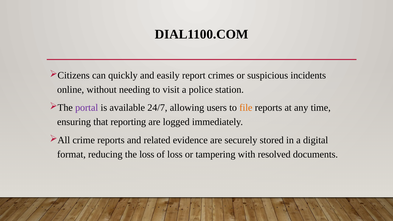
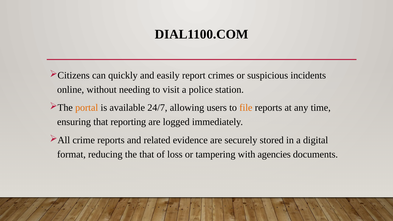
portal colour: purple -> orange
the loss: loss -> that
resolved: resolved -> agencies
